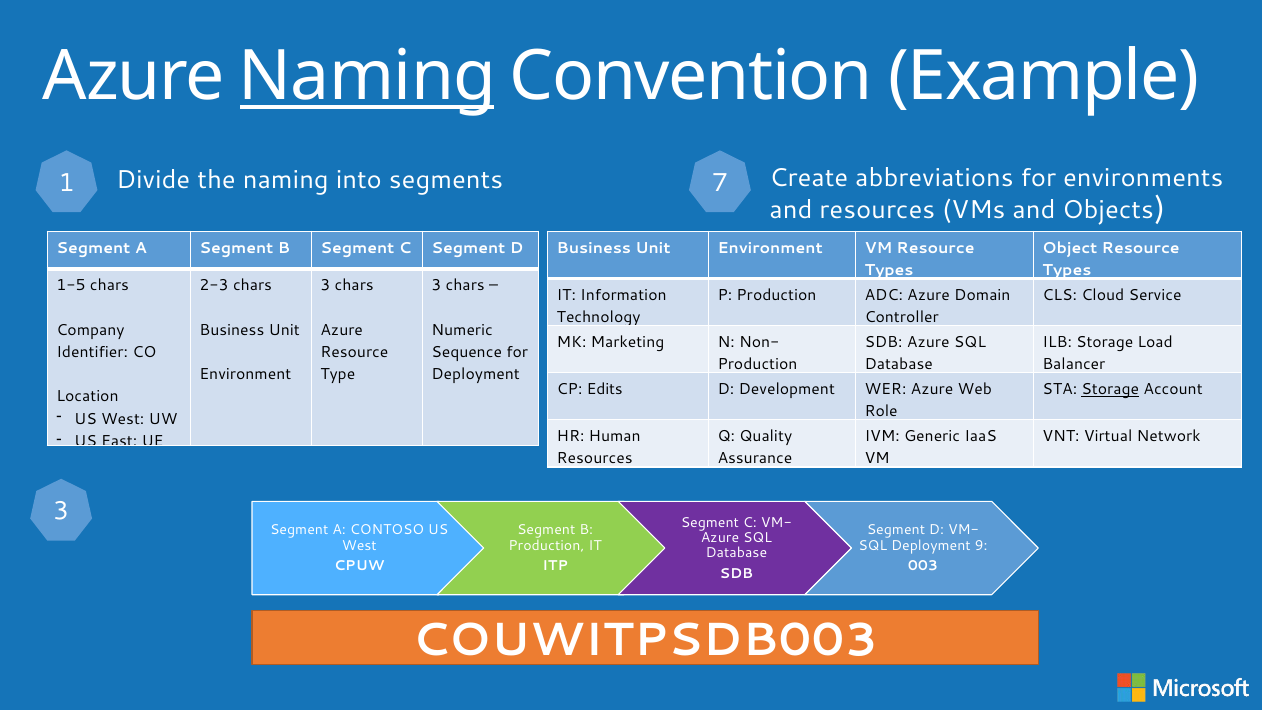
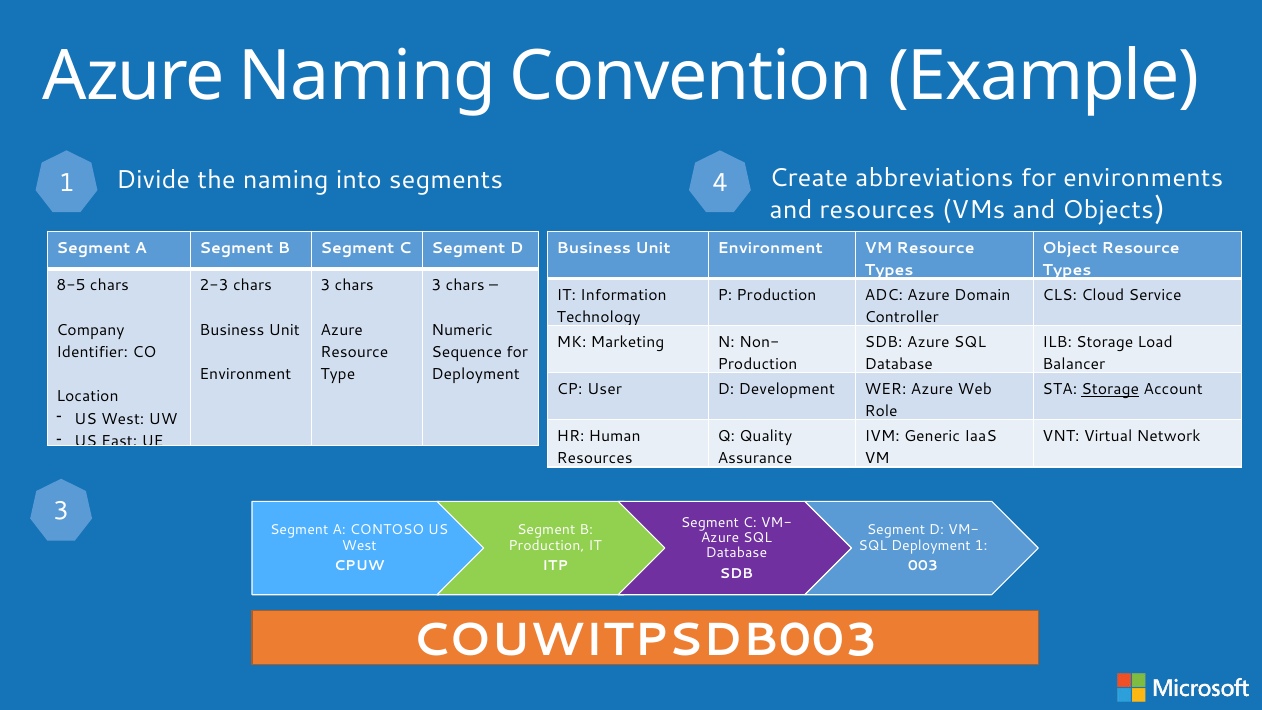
Naming at (367, 77) underline: present -> none
7: 7 -> 4
1-5: 1-5 -> 8-5
Edits: Edits -> User
Deployment 9: 9 -> 1
